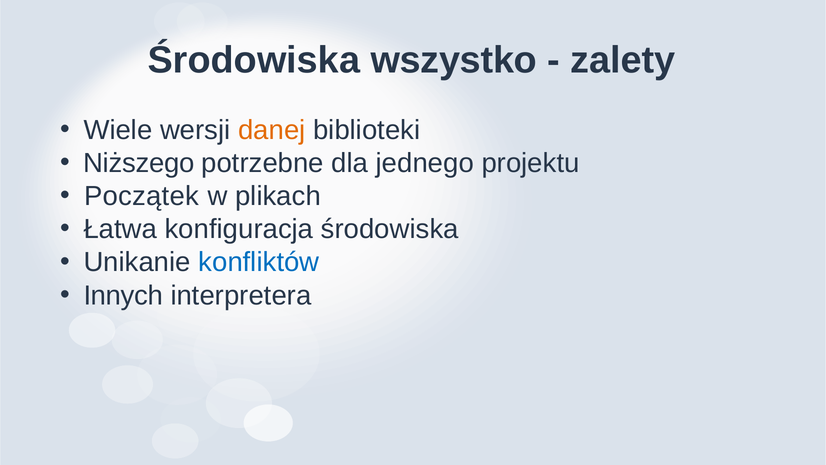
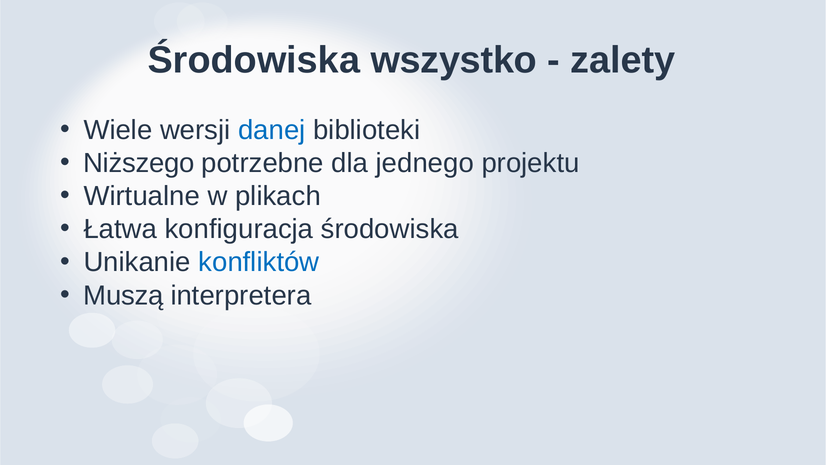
danej colour: orange -> blue
Początek: Początek -> Wirtualne
Innych: Innych -> Muszą
